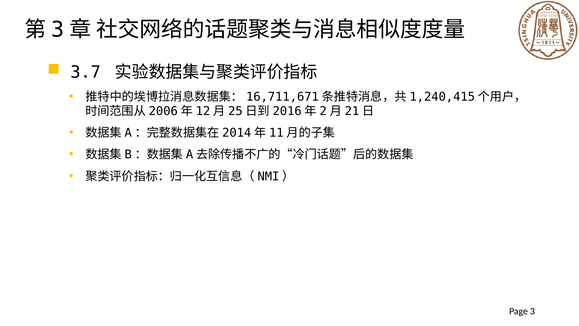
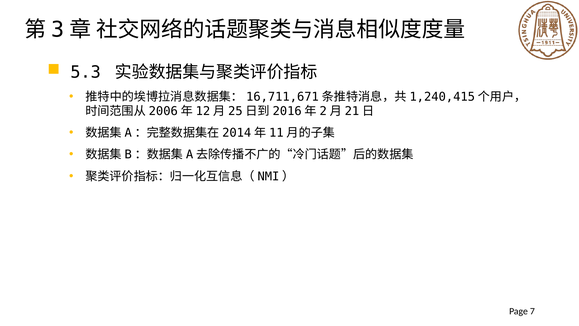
3.7: 3.7 -> 5.3
3: 3 -> 7
